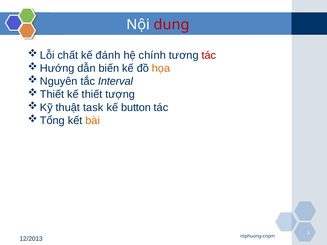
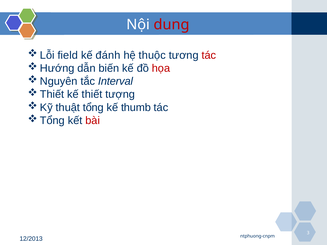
chất: chất -> field
chính: chính -> thuộc
họa colour: orange -> red
task: task -> tổng
button: button -> thumb
bài colour: orange -> red
